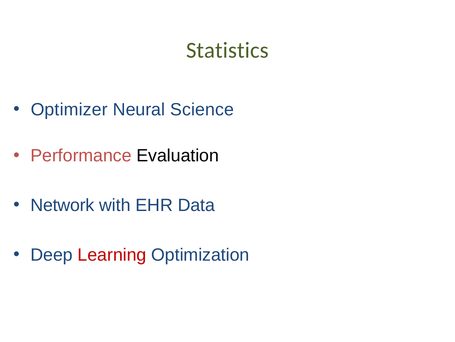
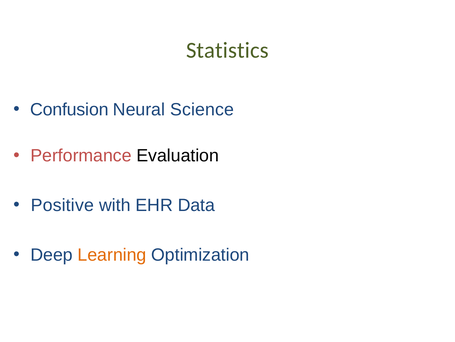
Optimizer: Optimizer -> Confusion
Network: Network -> Positive
Learning colour: red -> orange
